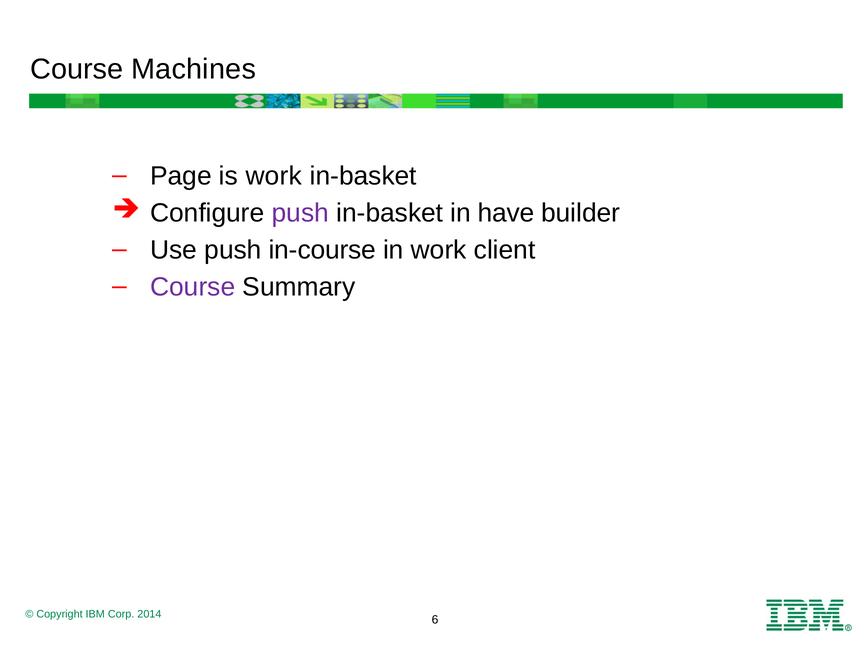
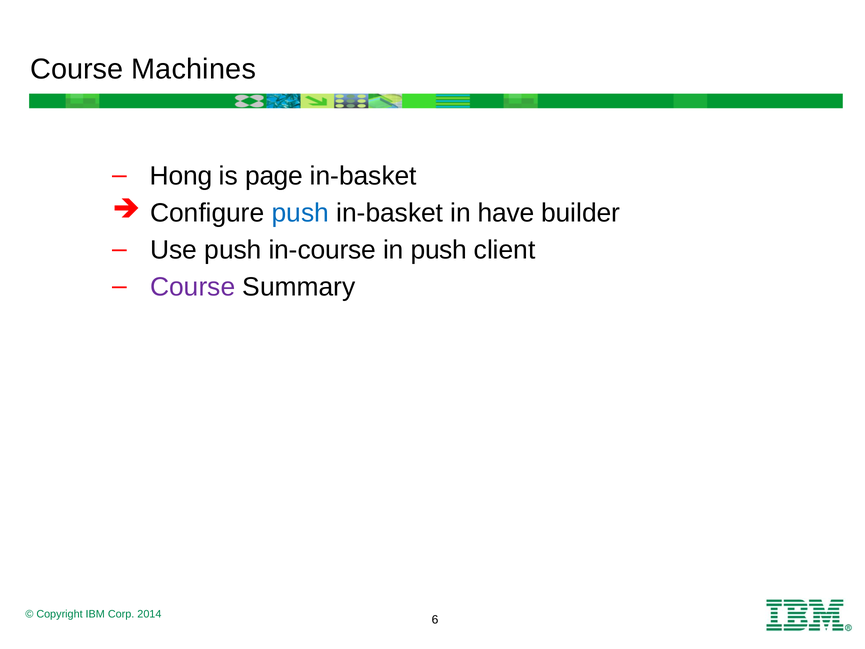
Page: Page -> Hong
is work: work -> page
push at (300, 213) colour: purple -> blue
in work: work -> push
